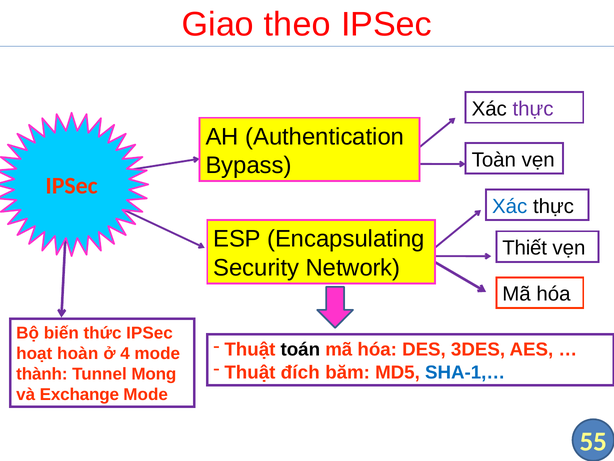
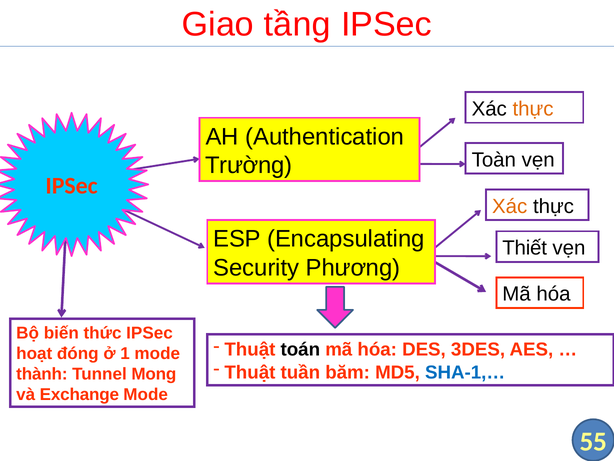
theo: theo -> tầng
thực at (533, 109) colour: purple -> orange
Bypass: Bypass -> Trường
Xác at (510, 206) colour: blue -> orange
Network: Network -> Phương
hoàn: hoàn -> đóng
4: 4 -> 1
đích: đích -> tuần
